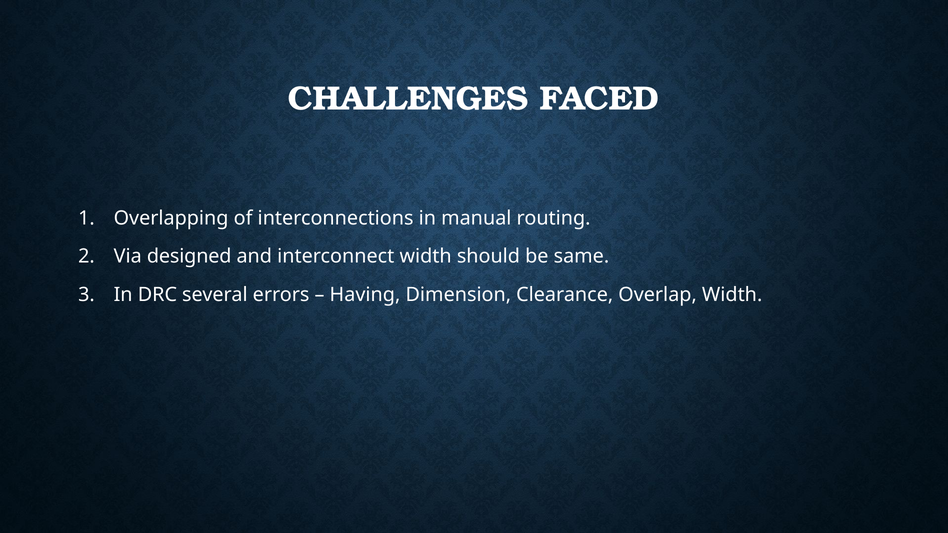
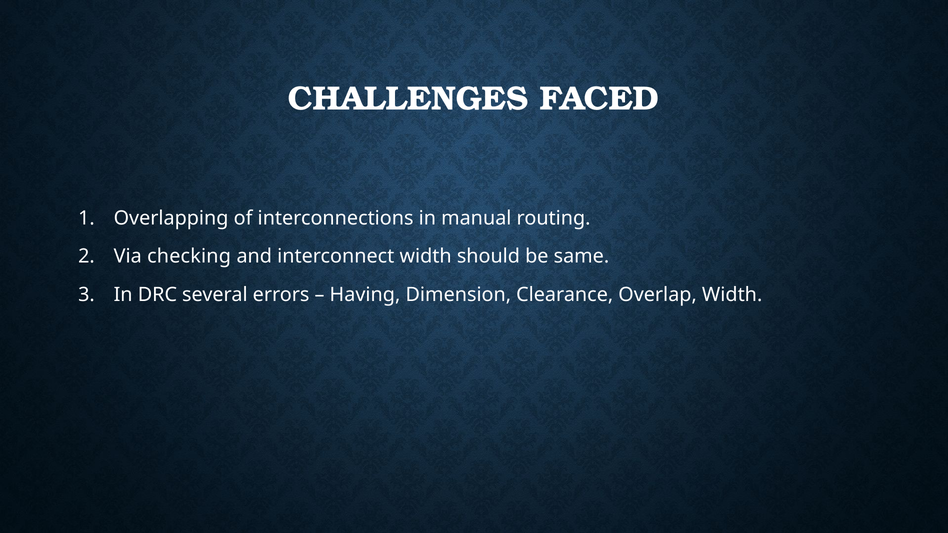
designed: designed -> checking
